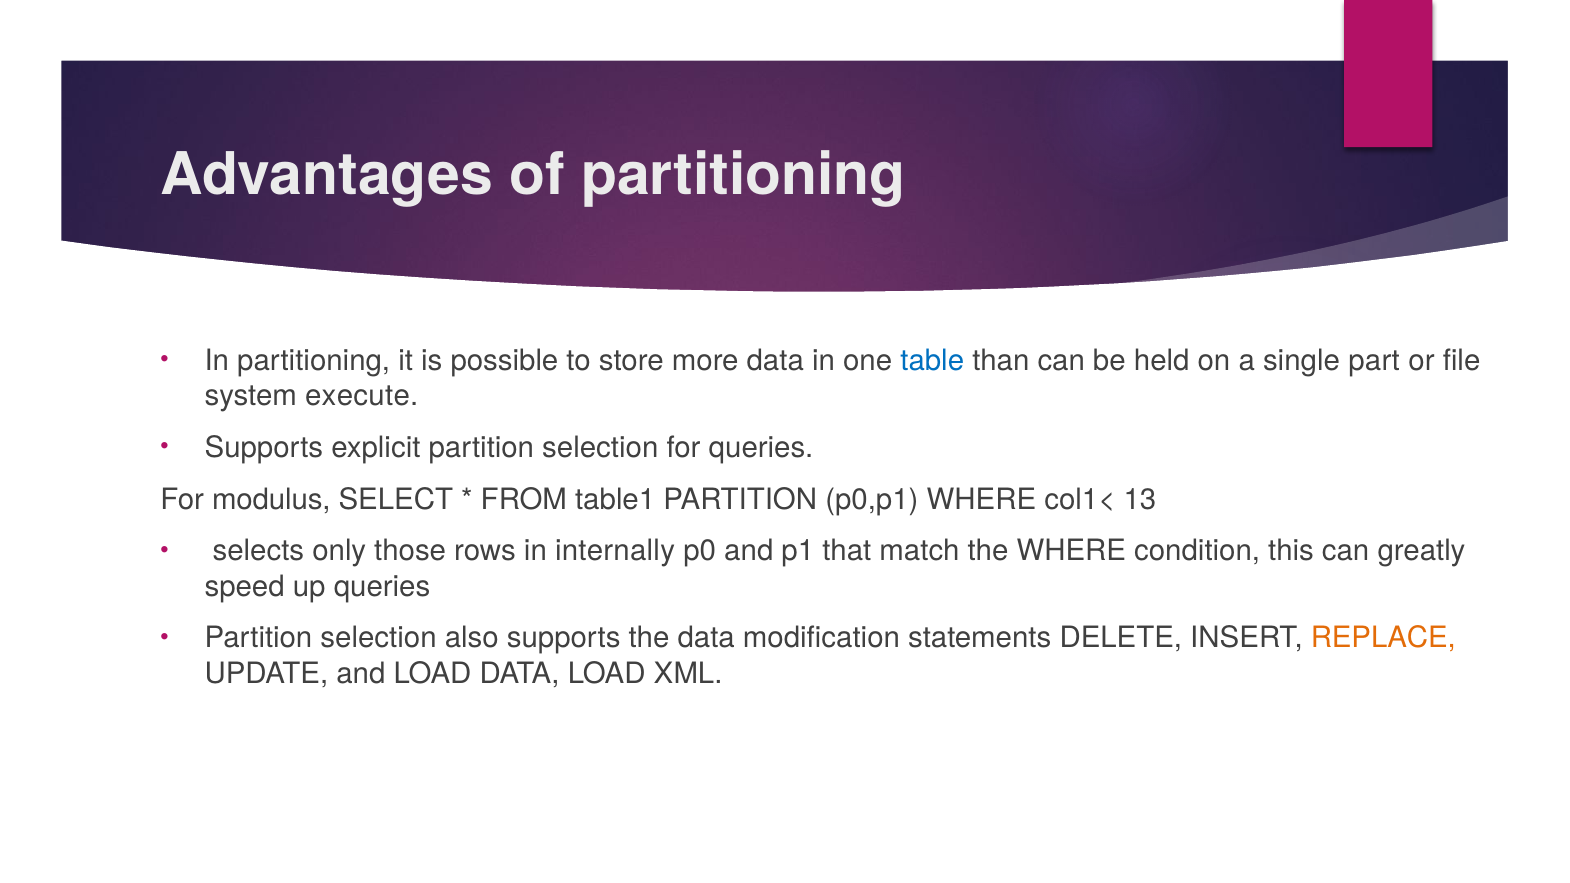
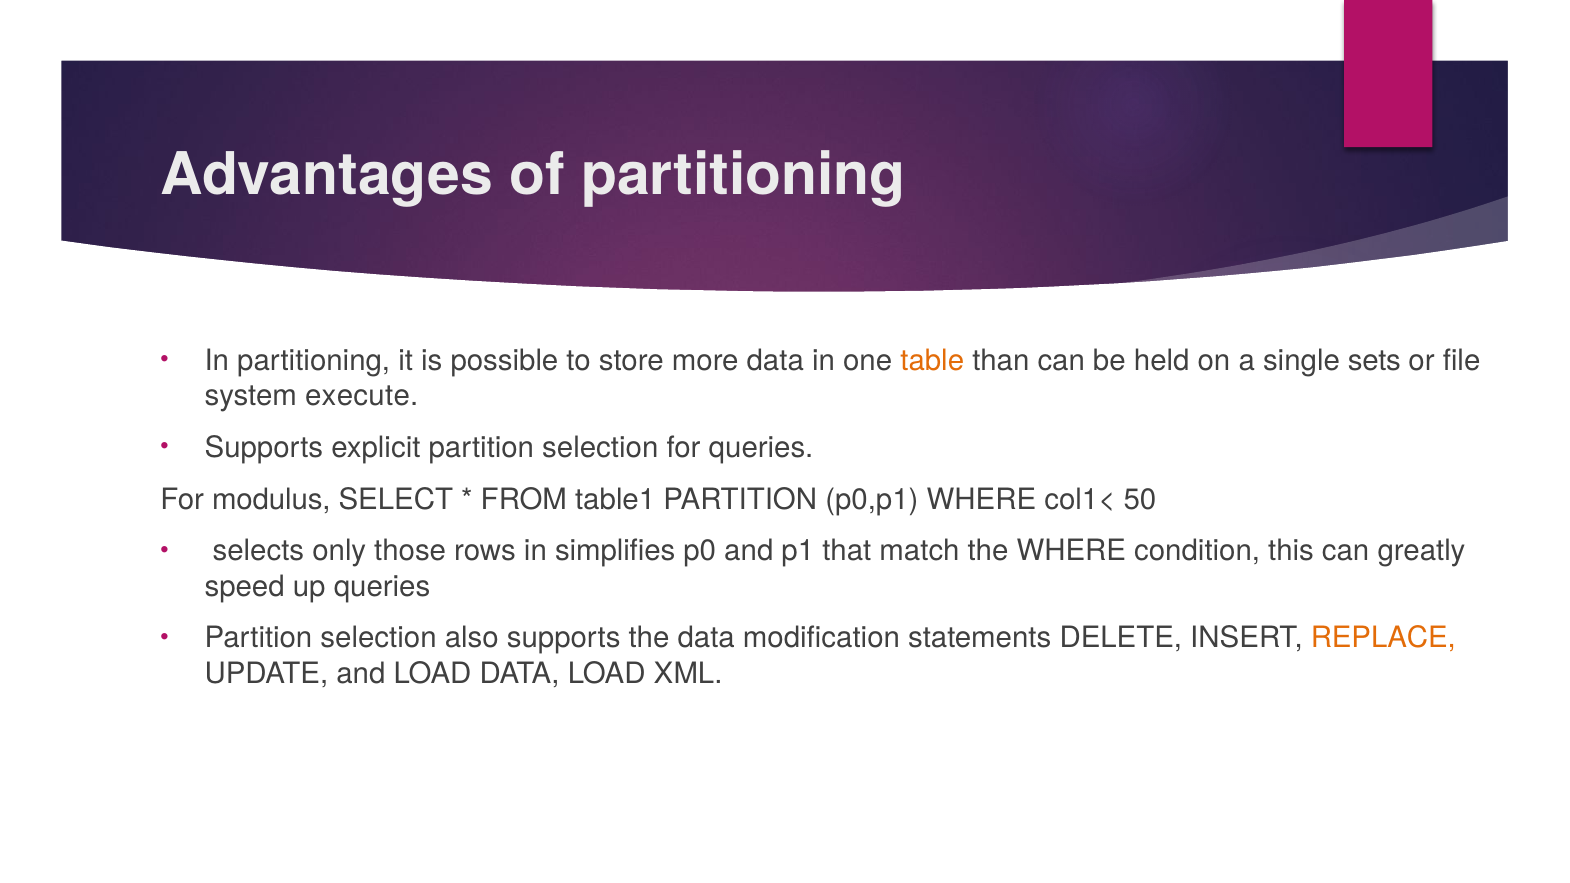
table colour: blue -> orange
part: part -> sets
13: 13 -> 50
internally: internally -> simplifies
